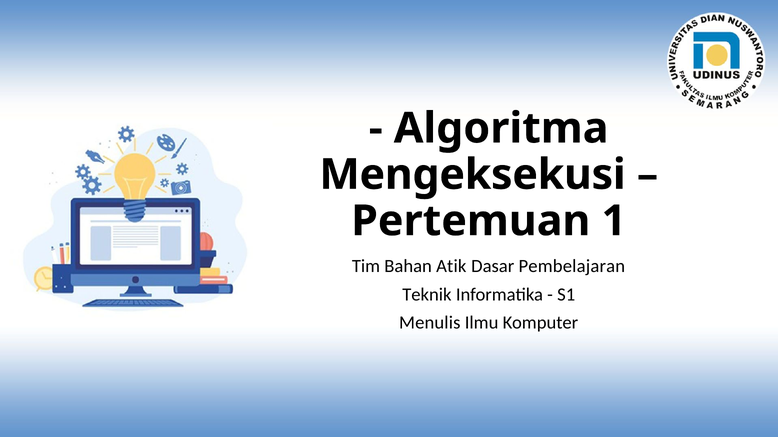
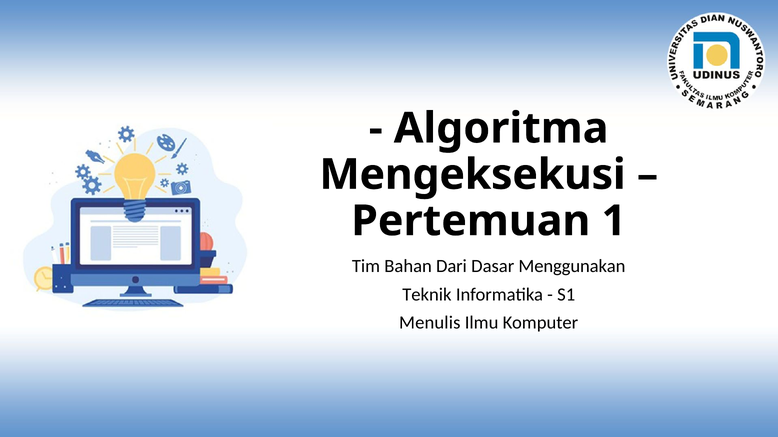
Atik: Atik -> Dari
Pembelajaran: Pembelajaran -> Menggunakan
